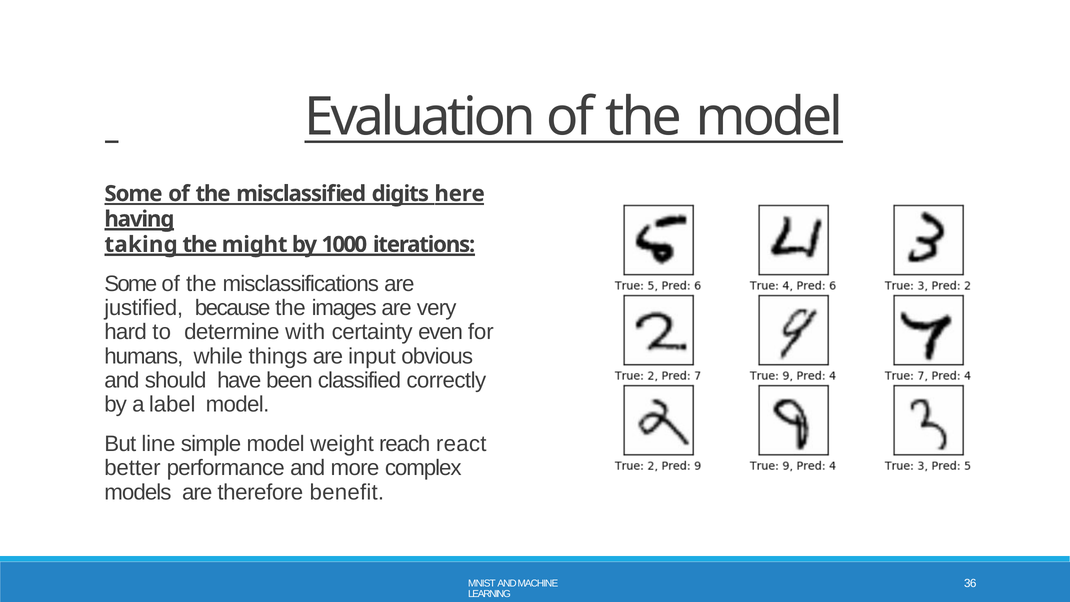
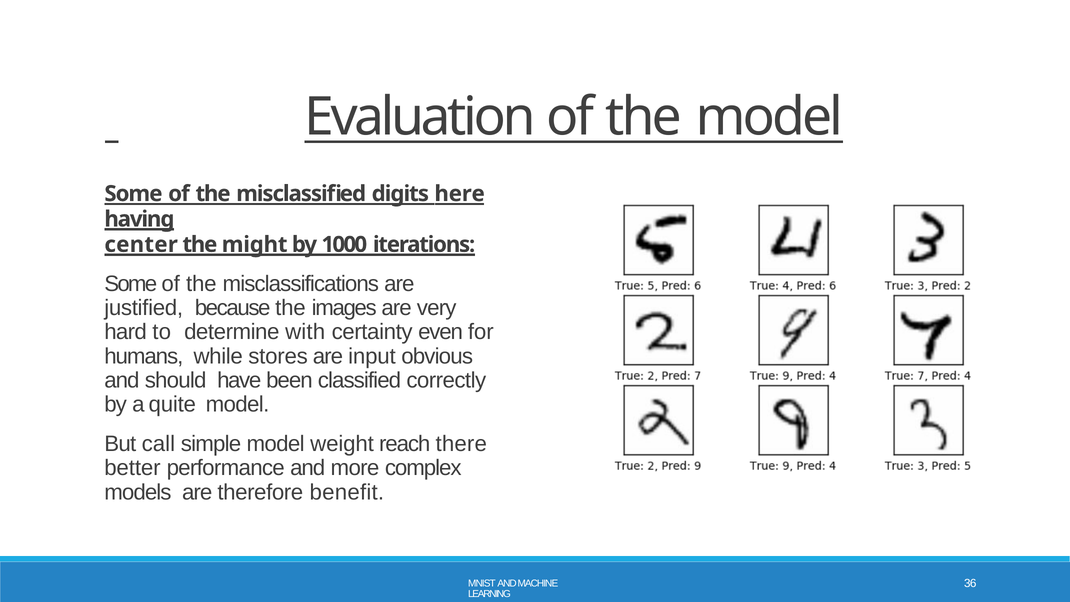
taking: taking -> center
things: things -> stores
label: label -> quite
line: line -> call
react: react -> there
